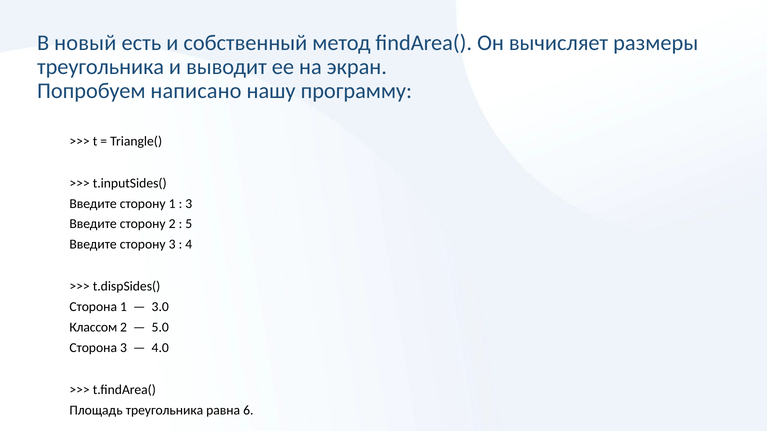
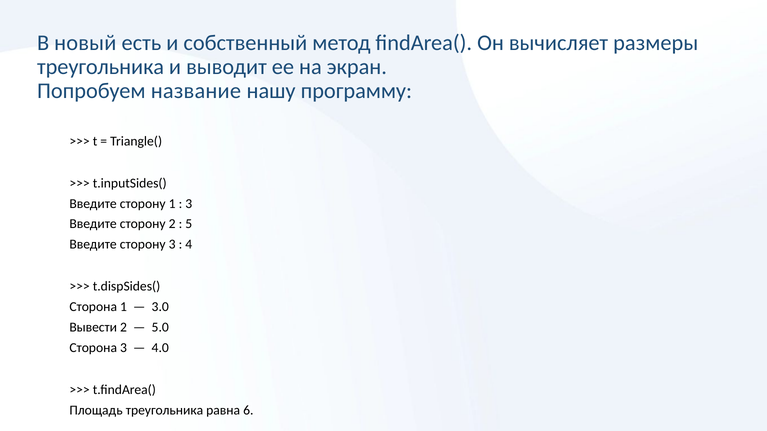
написано: написано -> название
Классом: Классом -> Вывести
